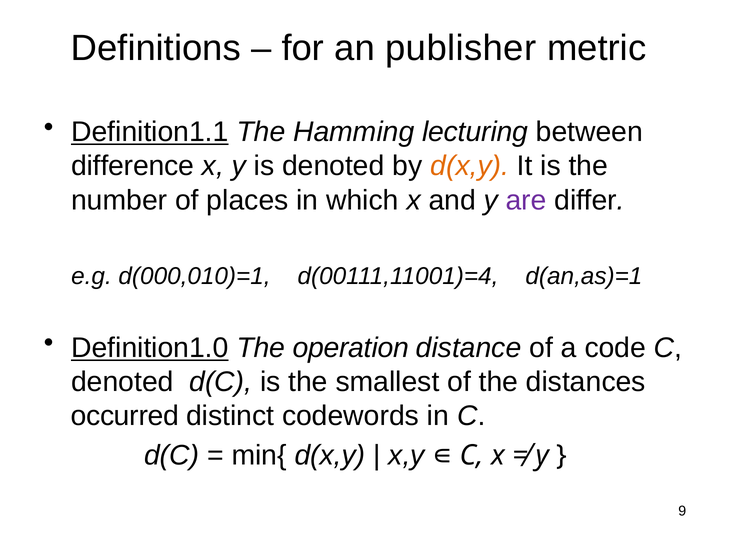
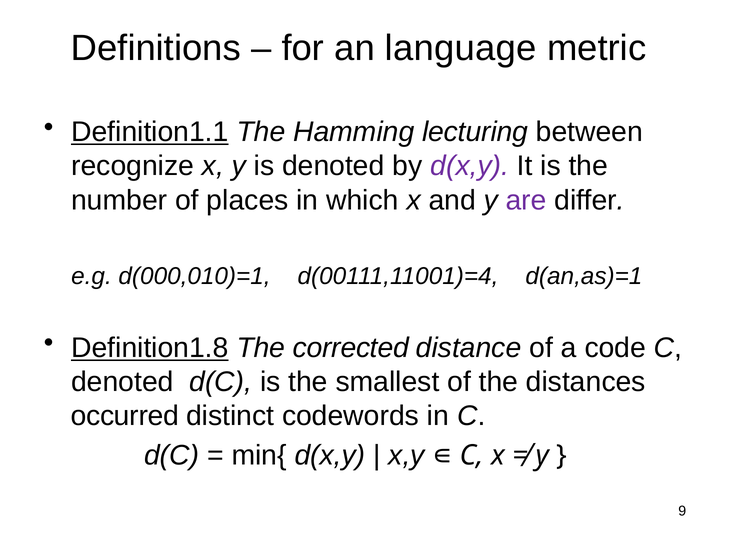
publisher: publisher -> language
difference: difference -> recognize
d(x,y at (470, 166) colour: orange -> purple
Definition1.0: Definition1.0 -> Definition1.8
operation: operation -> corrected
